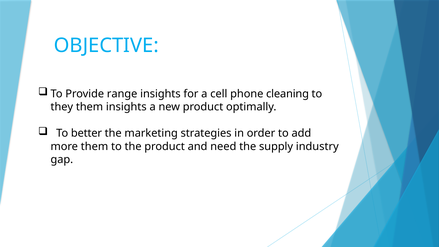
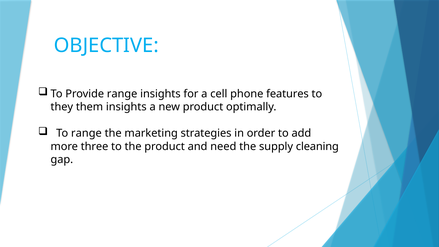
cleaning: cleaning -> features
To better: better -> range
more them: them -> three
industry: industry -> cleaning
